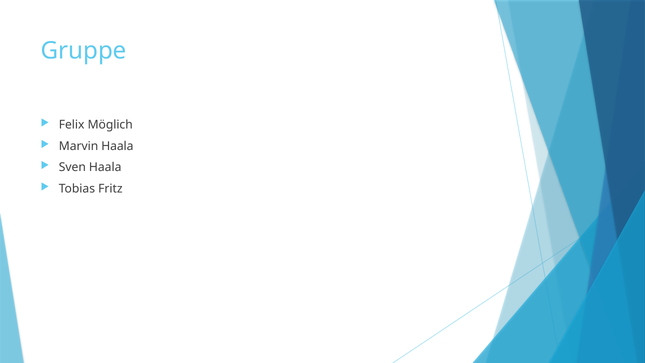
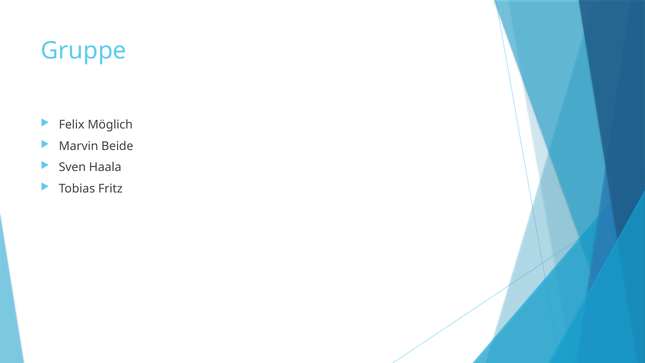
Marvin Haala: Haala -> Beide
